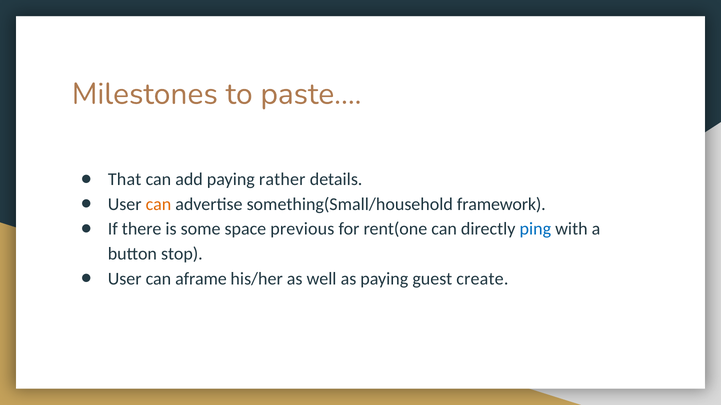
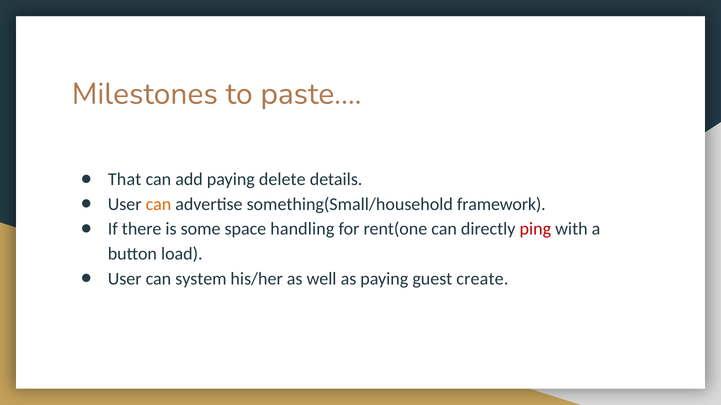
rather: rather -> delete
previous: previous -> handling
ping colour: blue -> red
stop: stop -> load
aframe: aframe -> system
